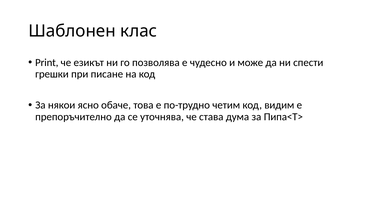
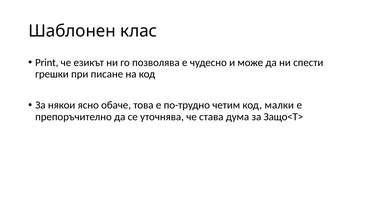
видим: видим -> малки
Пипа<T>: Пипа<T> -> Защо<T>
